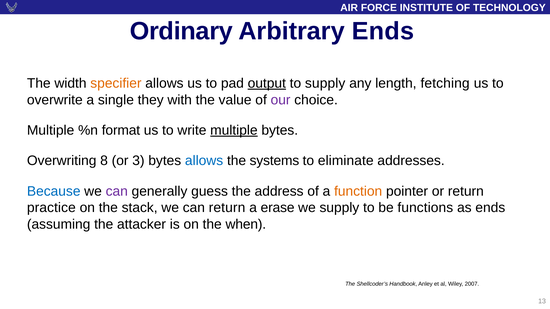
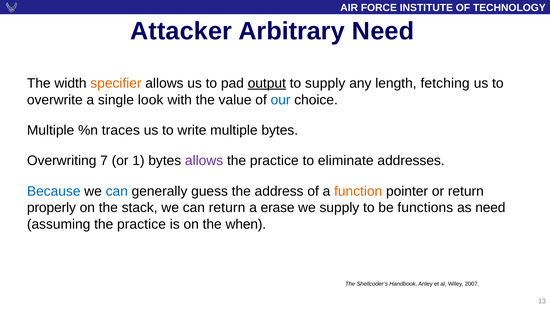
Ordinary: Ordinary -> Attacker
Arbitrary Ends: Ends -> Need
they: they -> look
our colour: purple -> blue
format: format -> traces
multiple at (234, 130) underline: present -> none
8: 8 -> 7
3: 3 -> 1
allows at (204, 161) colour: blue -> purple
systems at (274, 161): systems -> practice
can at (117, 191) colour: purple -> blue
practice: practice -> properly
as ends: ends -> need
assuming the attacker: attacker -> practice
